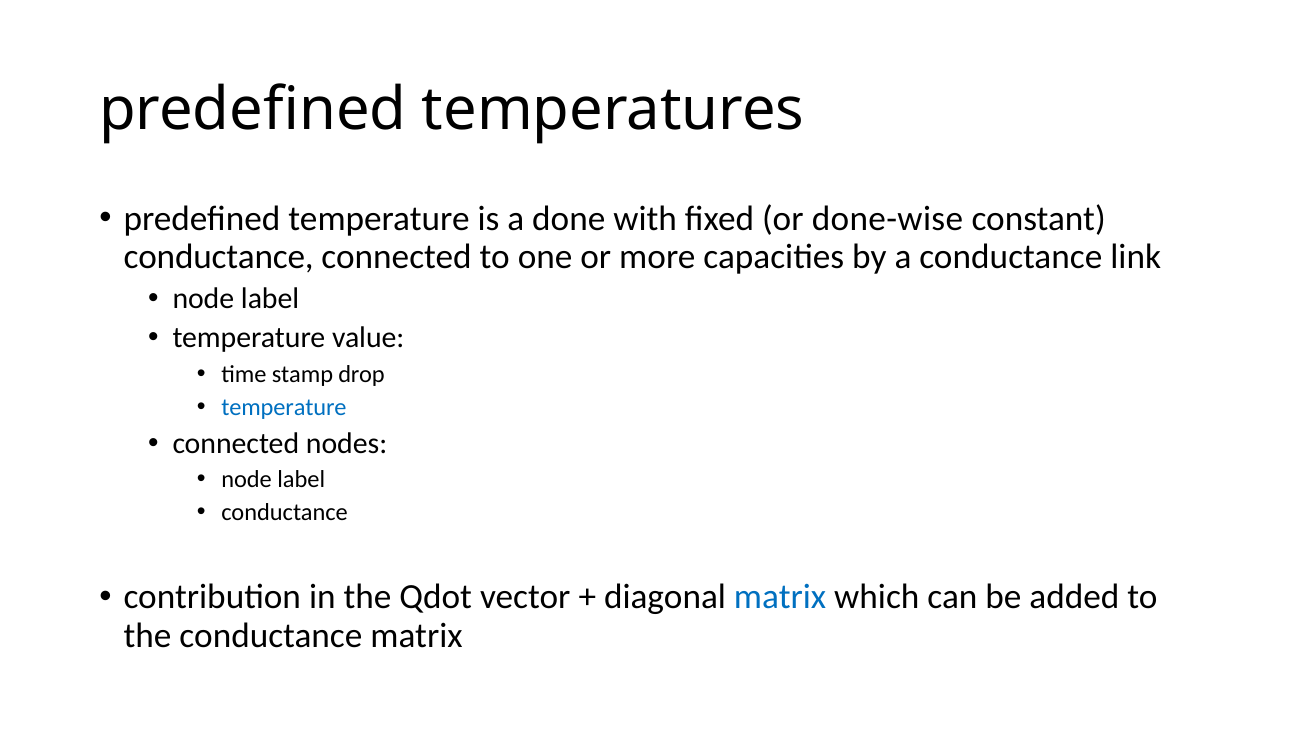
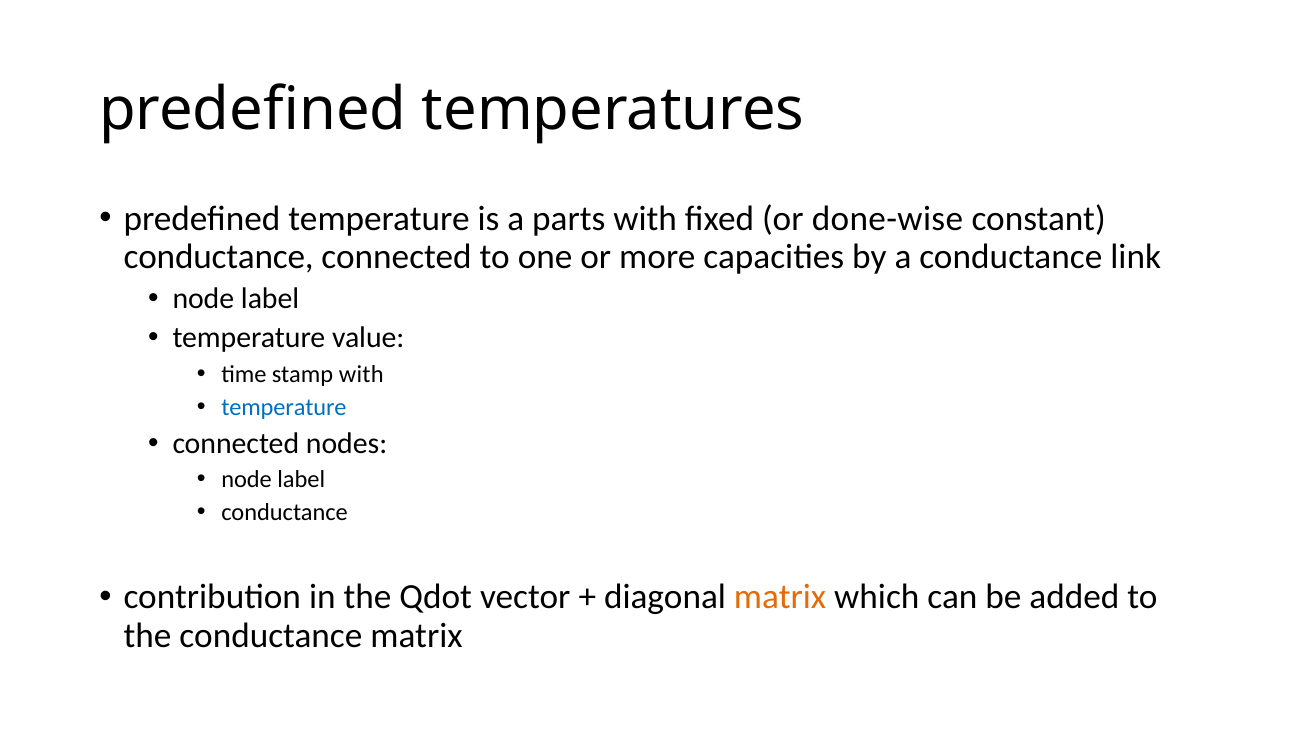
done: done -> parts
stamp drop: drop -> with
matrix at (780, 597) colour: blue -> orange
